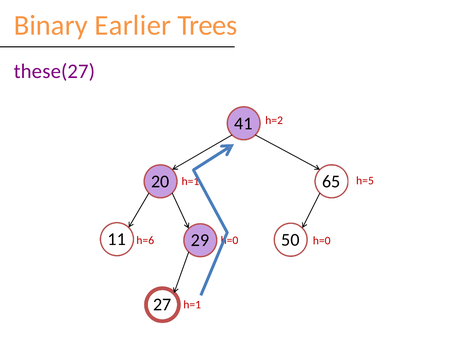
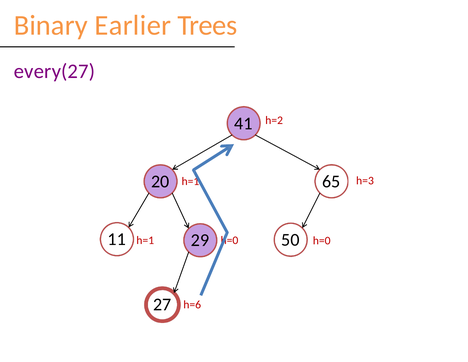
these(27: these(27 -> every(27
h=5: h=5 -> h=3
h=6 at (145, 240): h=6 -> h=1
27 h=1: h=1 -> h=6
